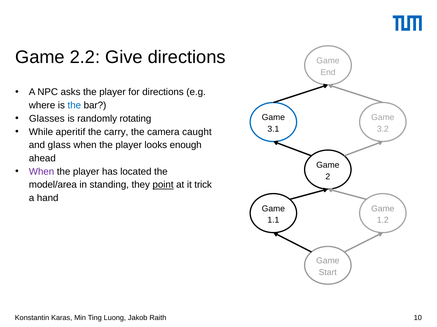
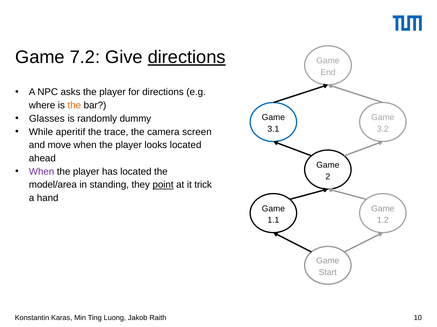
2.2: 2.2 -> 7.2
directions at (187, 57) underline: none -> present
the at (74, 106) colour: blue -> orange
rotating: rotating -> dummy
carry: carry -> trace
caught: caught -> screen
glass: glass -> move
looks enough: enough -> located
